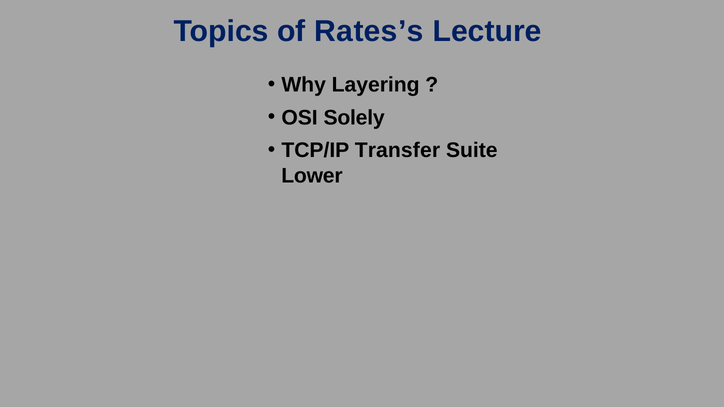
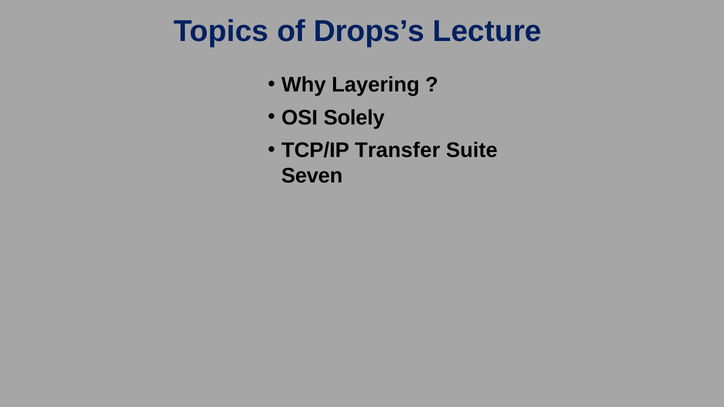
Rates’s: Rates’s -> Drops’s
Lower: Lower -> Seven
